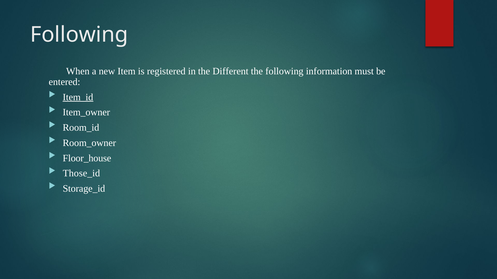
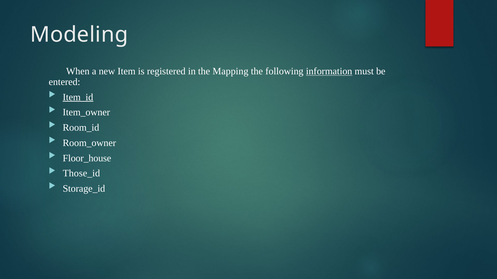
Following at (79, 35): Following -> Modeling
Different: Different -> Mapping
information underline: none -> present
